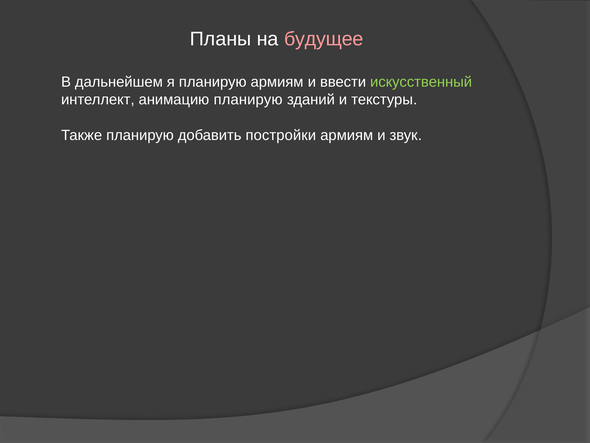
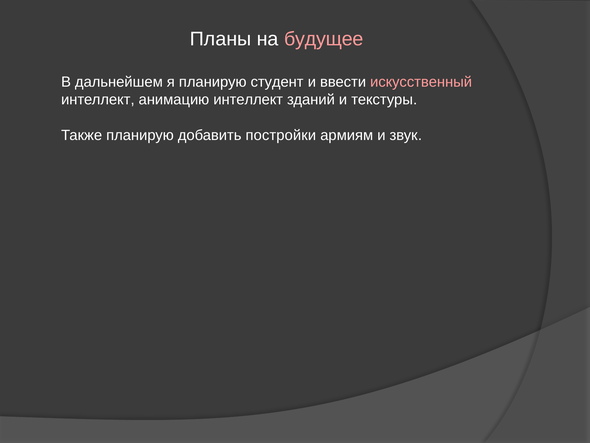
планирую армиям: армиям -> студент
искусственный colour: light green -> pink
анимацию планирую: планирую -> интеллект
